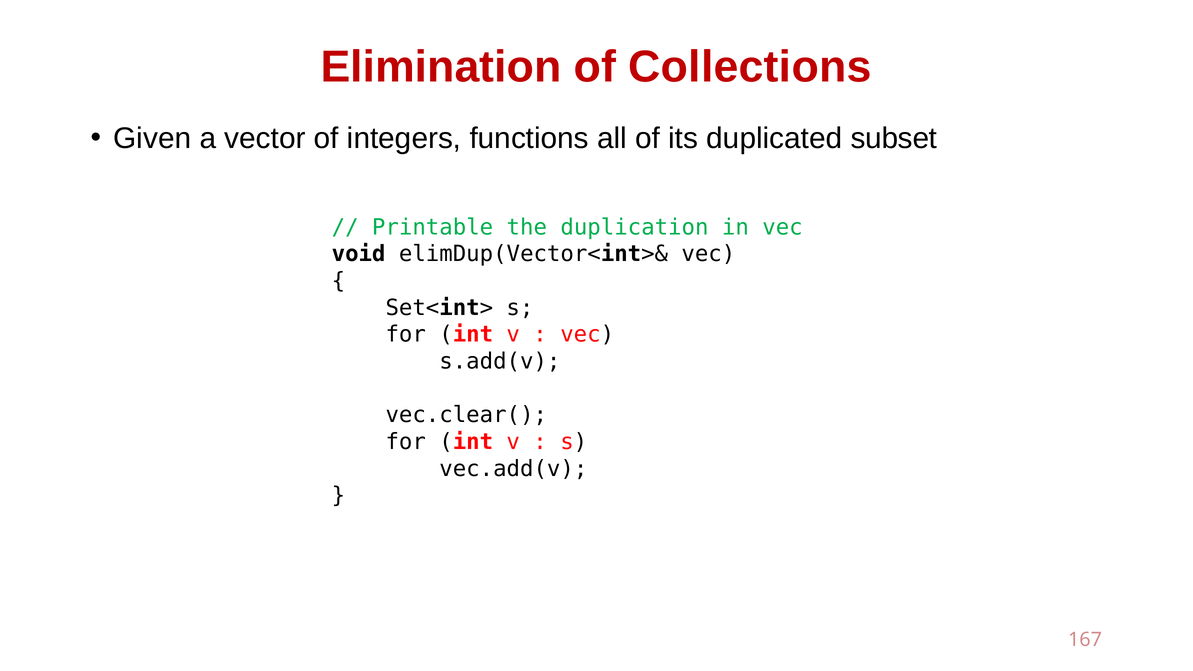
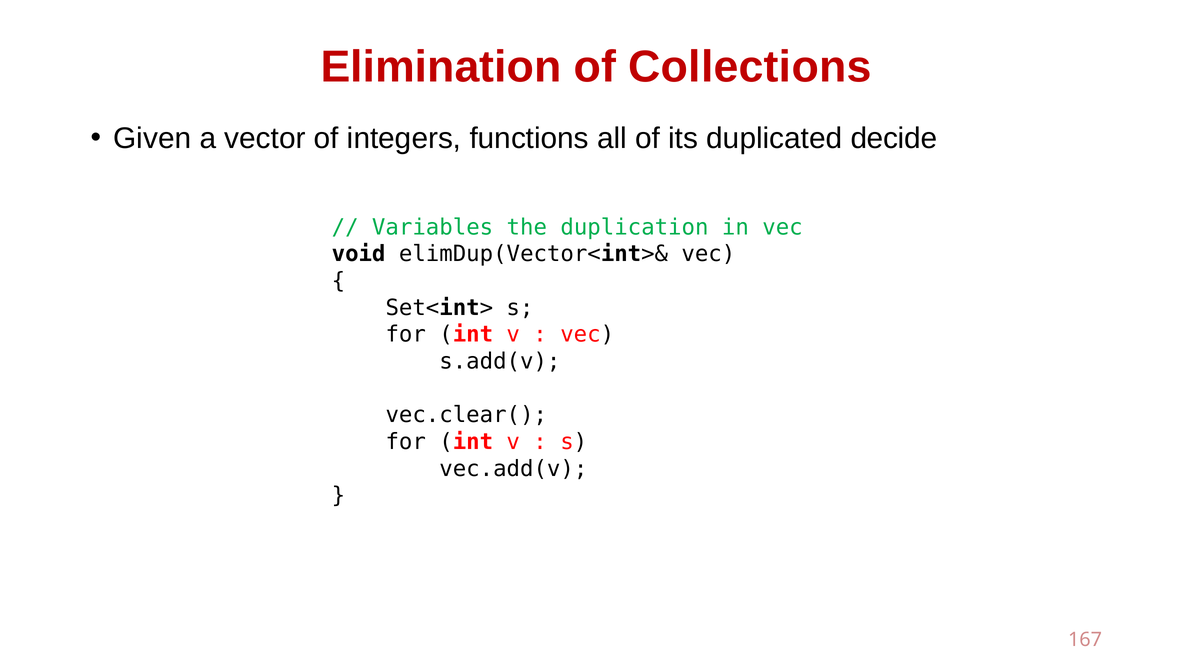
subset: subset -> decide
Printable: Printable -> Variables
